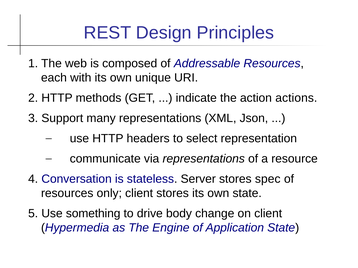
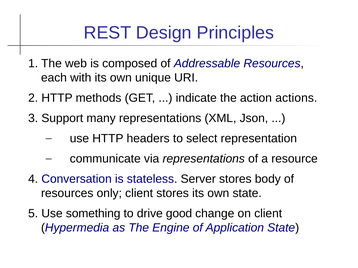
spec: spec -> body
body: body -> good
